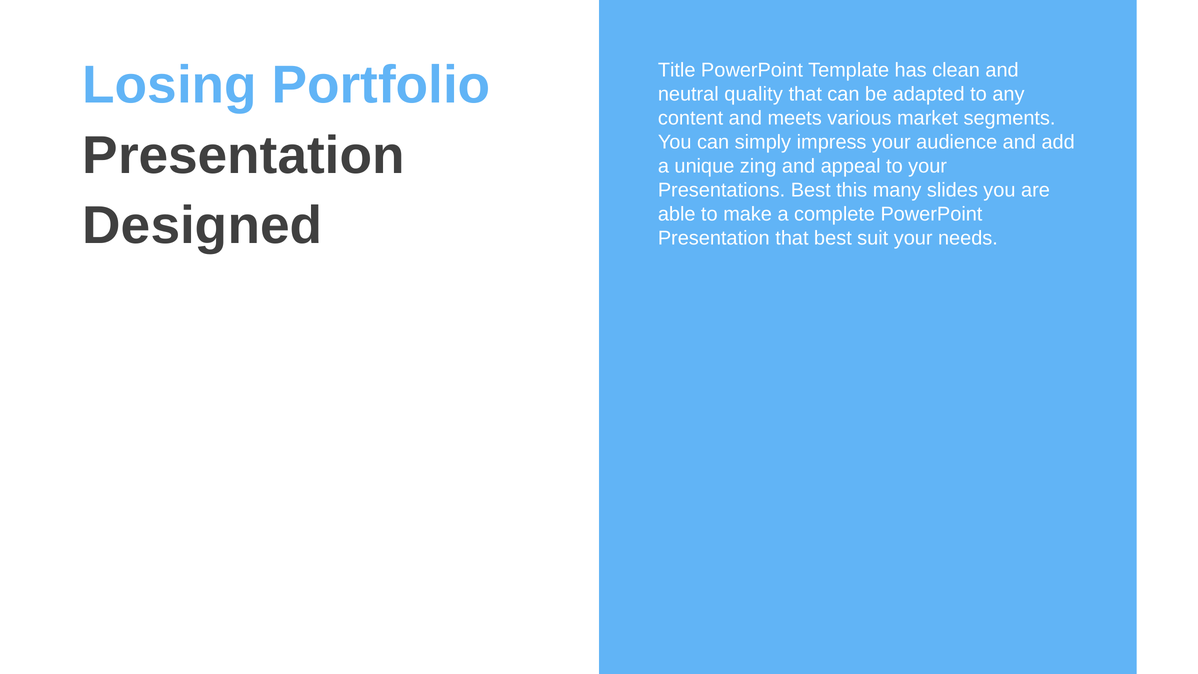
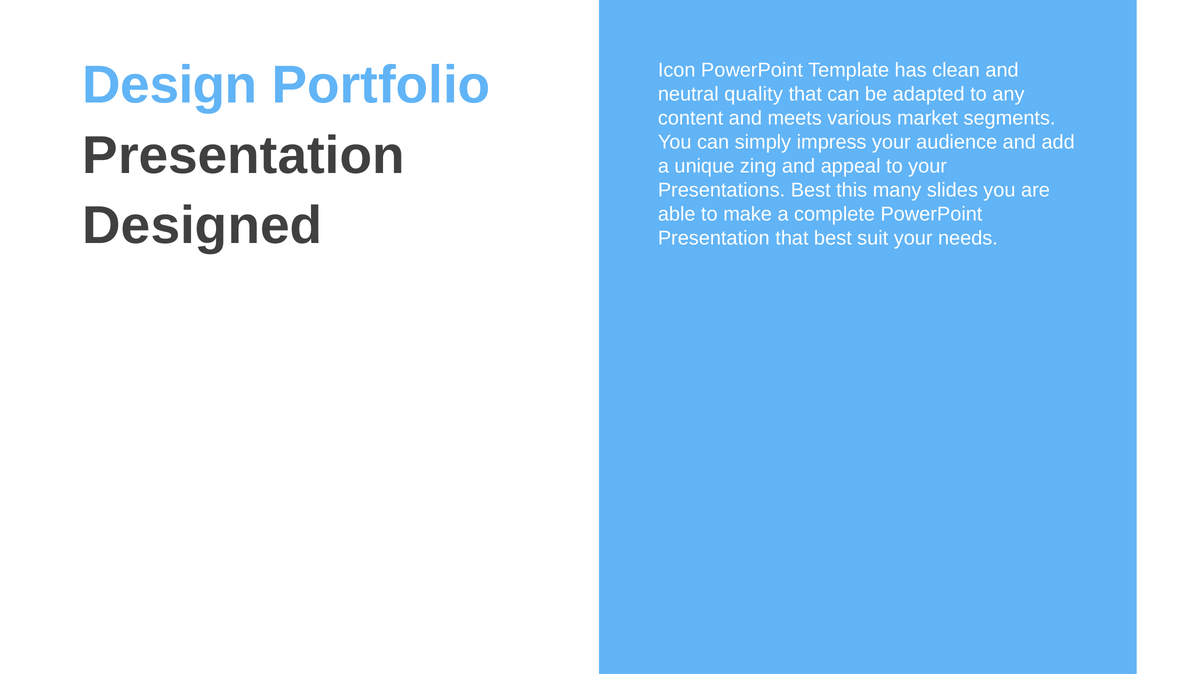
Losing: Losing -> Design
Title: Title -> Icon
